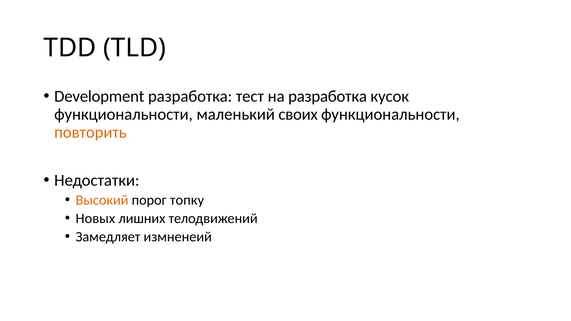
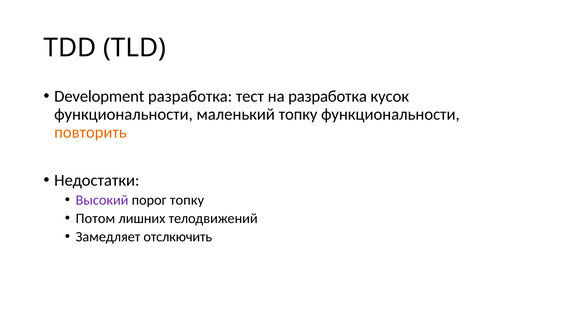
маленький своих: своих -> топку
Высокий colour: orange -> purple
Новых: Новых -> Потом
измненеий: измненеий -> отслкючить
